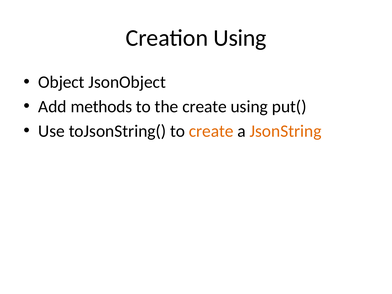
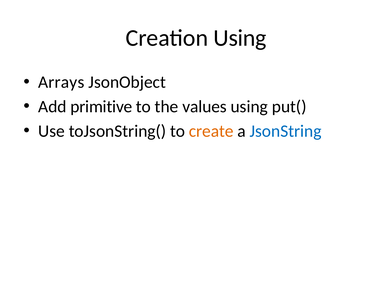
Object: Object -> Arrays
methods: methods -> primitive
the create: create -> values
JsonString colour: orange -> blue
